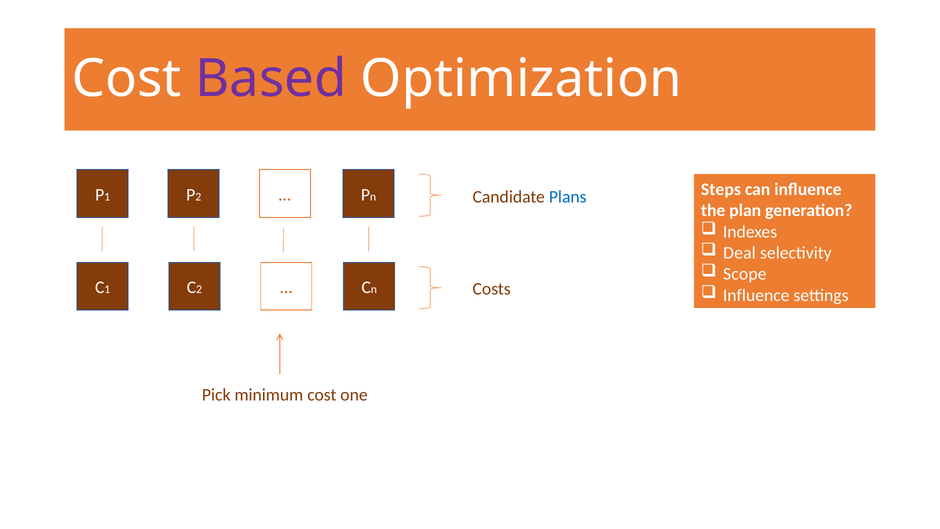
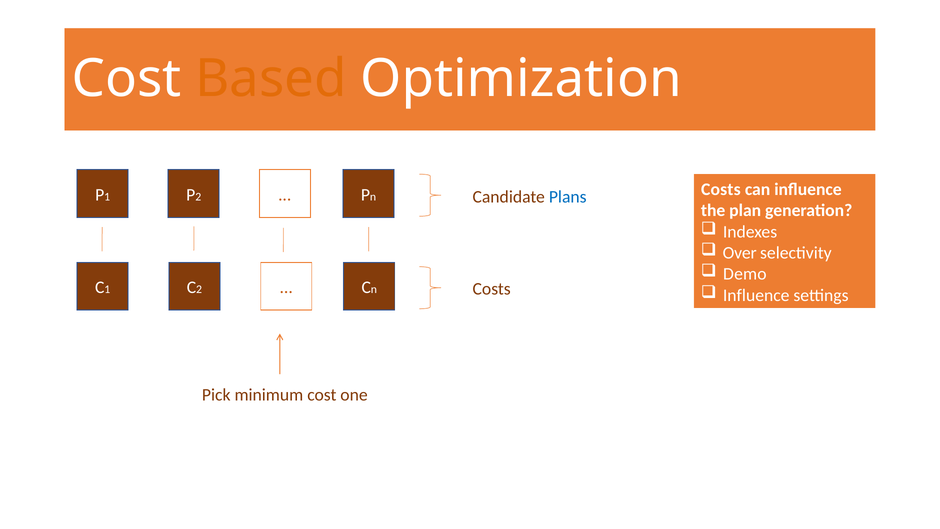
Based colour: purple -> orange
Steps at (721, 189): Steps -> Costs
Deal: Deal -> Over
Scope: Scope -> Demo
